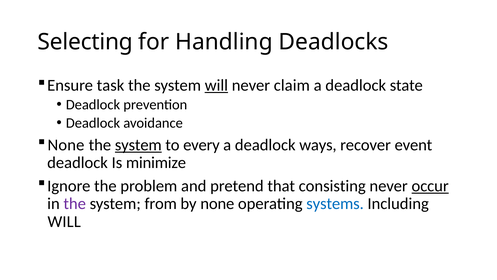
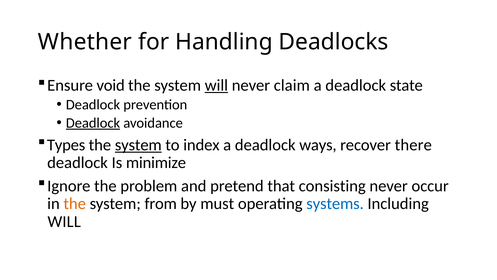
Selecting: Selecting -> Whether
task: task -> void
Deadlock at (93, 123) underline: none -> present
None at (66, 145): None -> Types
every: every -> index
event: event -> there
occur underline: present -> none
the at (75, 204) colour: purple -> orange
by none: none -> must
